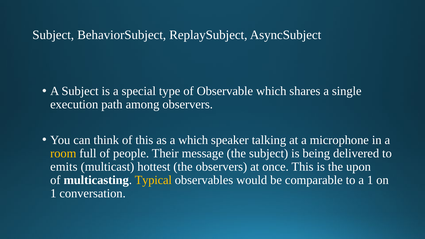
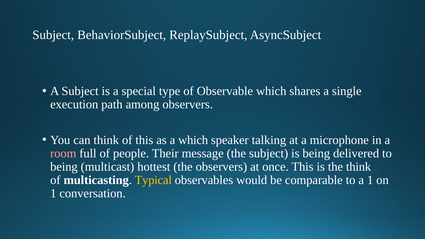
room colour: yellow -> pink
emits at (64, 167): emits -> being
the upon: upon -> think
